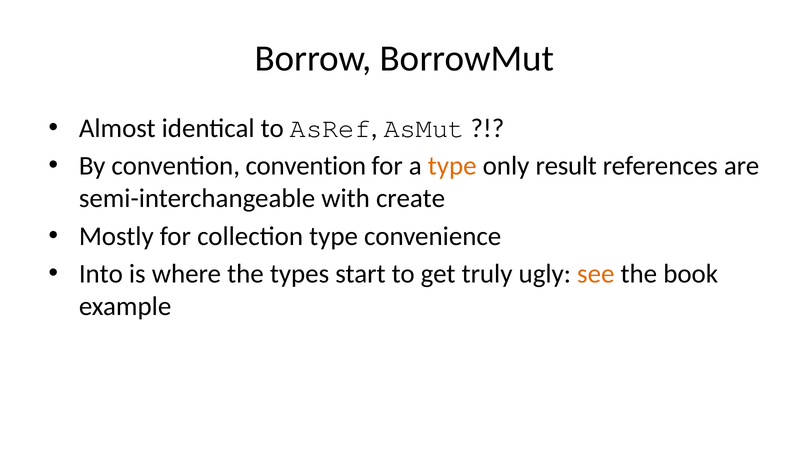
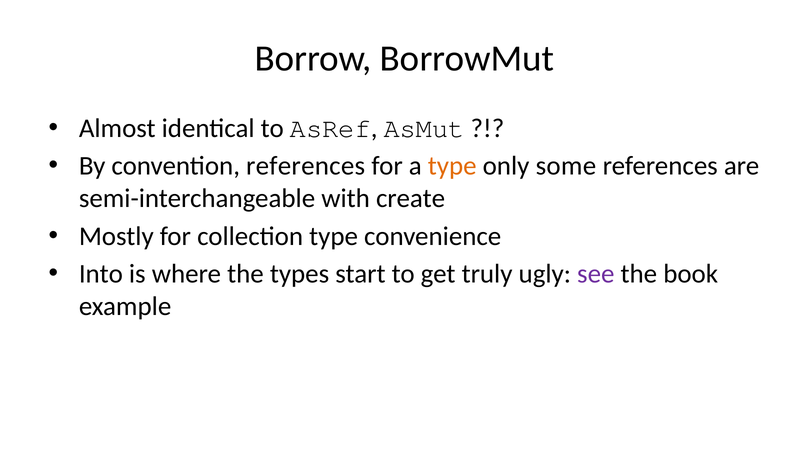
convention convention: convention -> references
result: result -> some
see colour: orange -> purple
